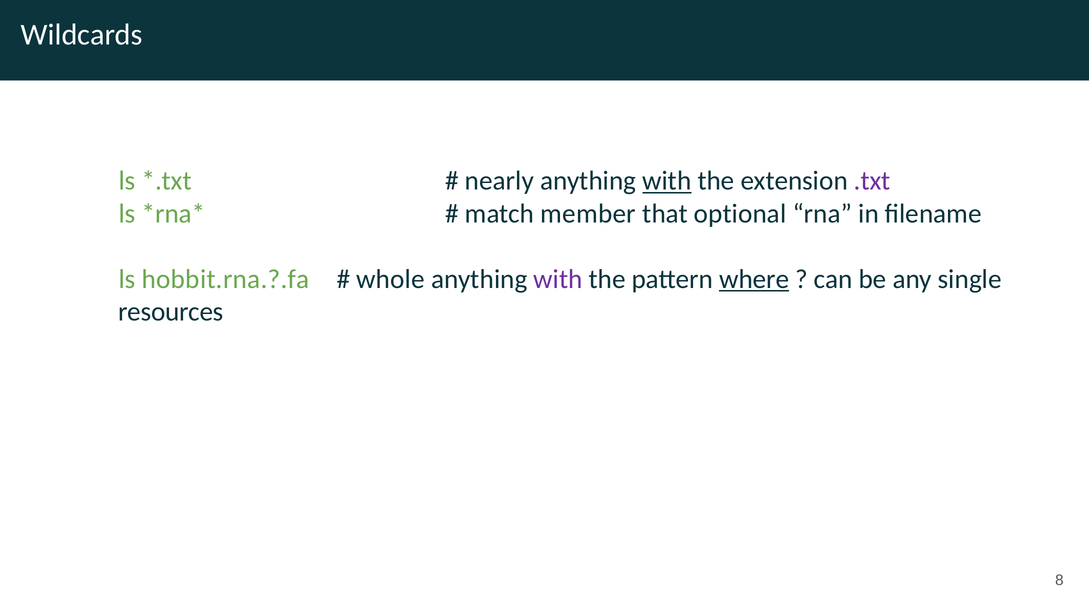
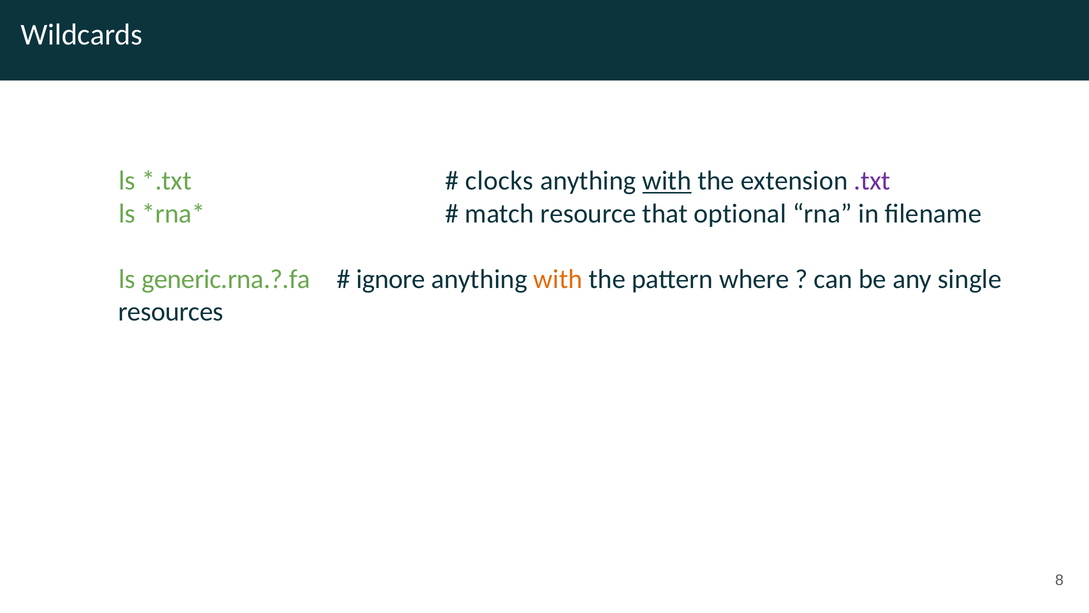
nearly: nearly -> clocks
member: member -> resource
hobbit.rna.?.fa: hobbit.rna.?.fa -> generic.rna.?.fa
whole: whole -> ignore
with at (558, 279) colour: purple -> orange
where underline: present -> none
